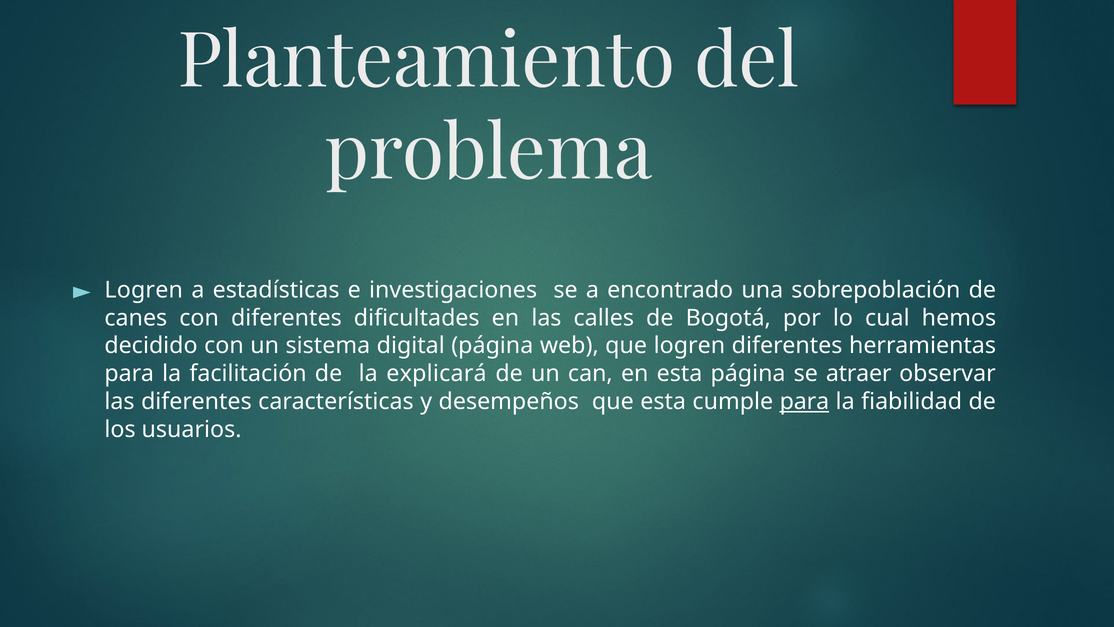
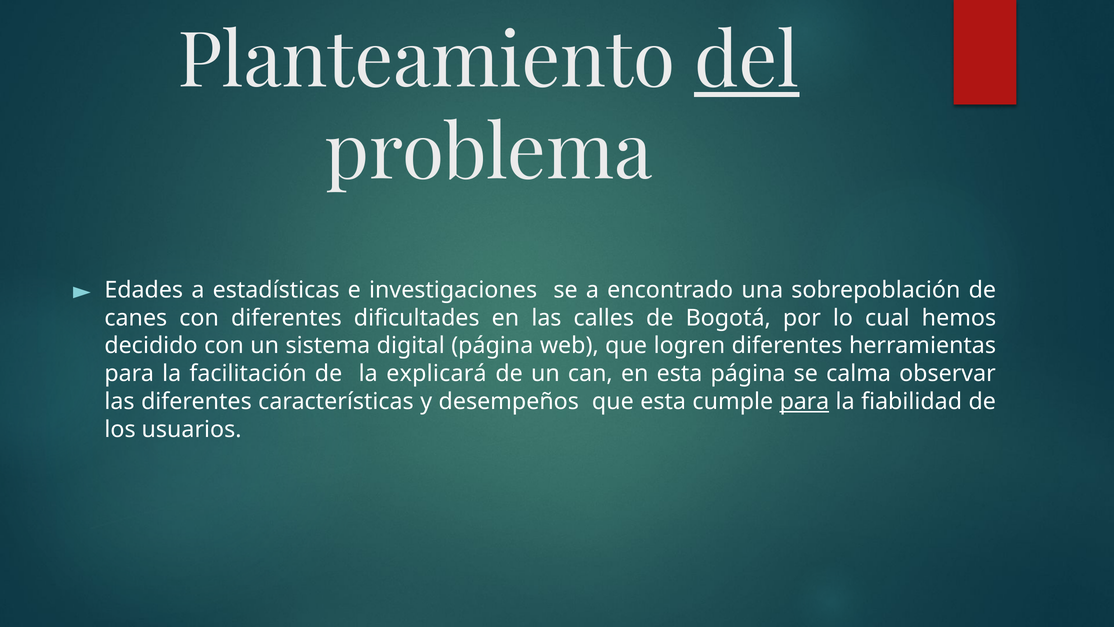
del underline: none -> present
Logren at (144, 290): Logren -> Edades
atraer: atraer -> calma
